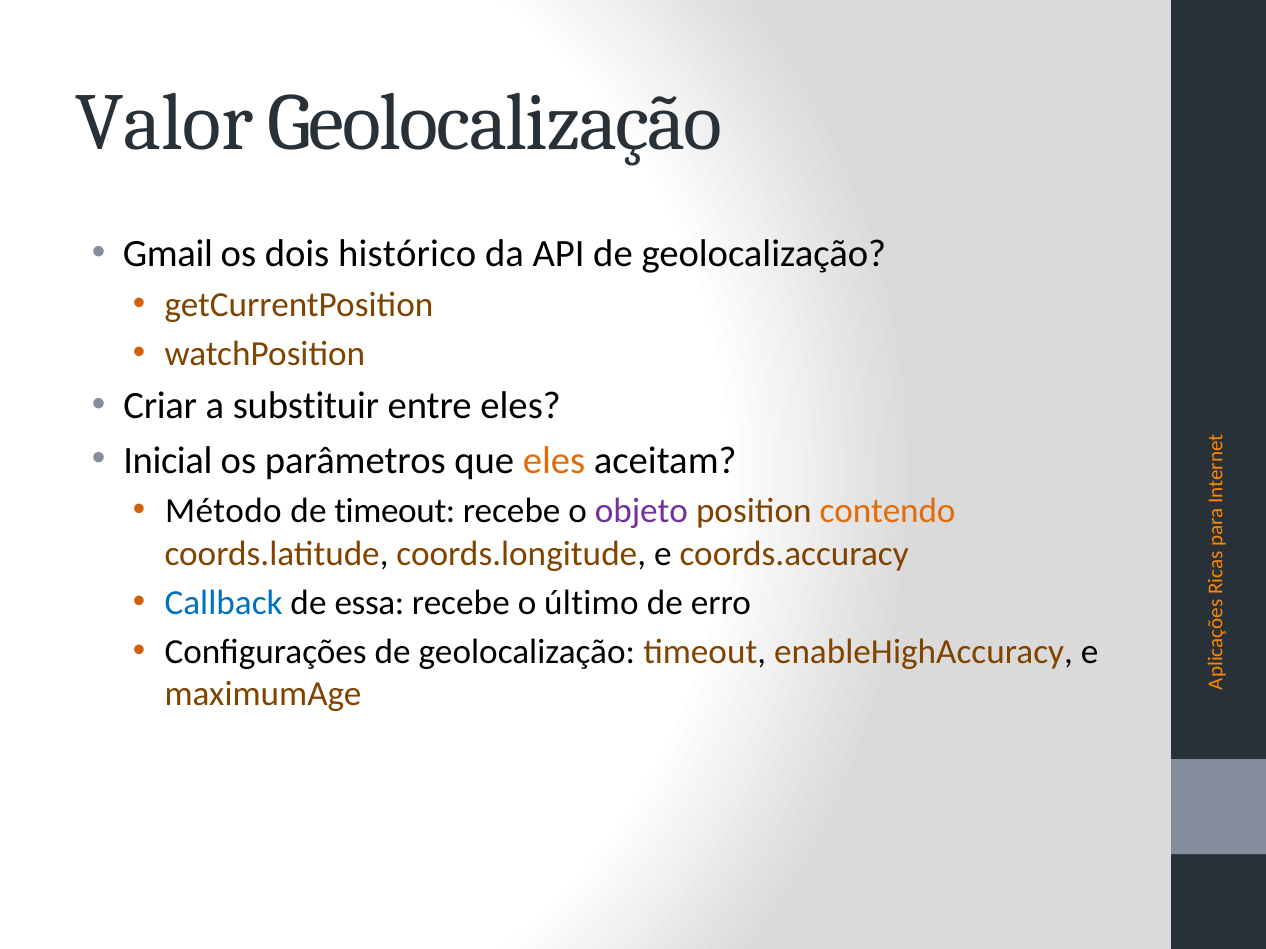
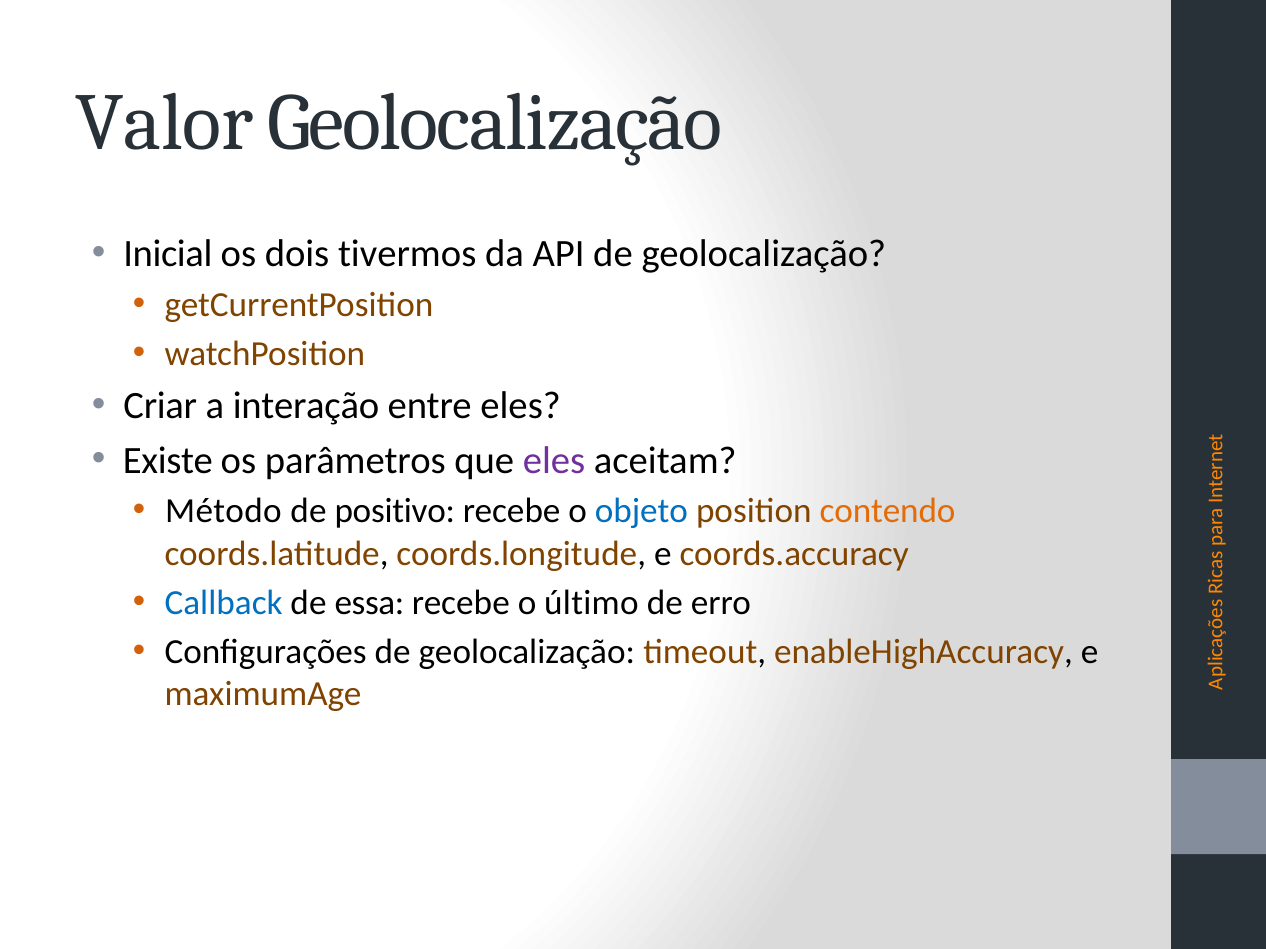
Gmail: Gmail -> Inicial
histórico: histórico -> tivermos
substituir: substituir -> interação
Inicial: Inicial -> Existe
eles at (554, 461) colour: orange -> purple
de timeout: timeout -> positivo
objeto colour: purple -> blue
